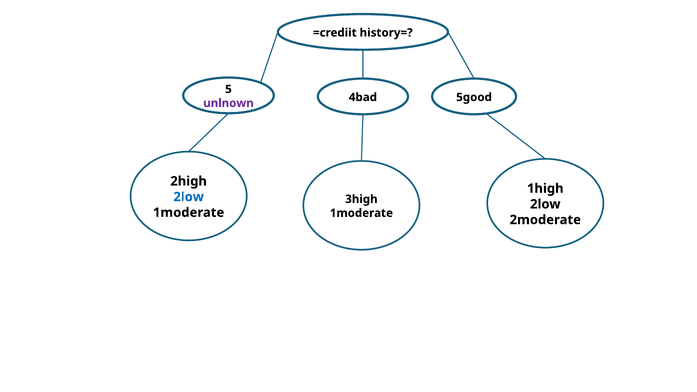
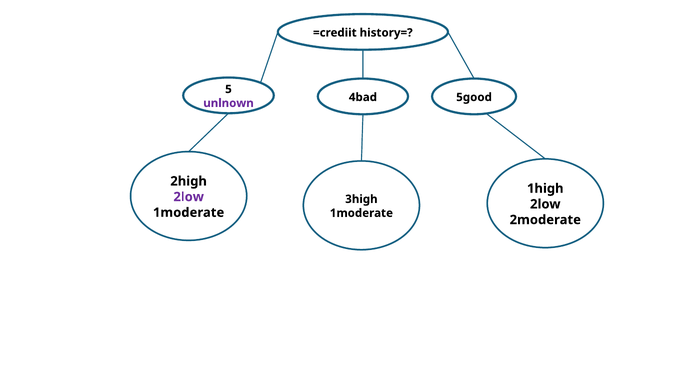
2low at (189, 197) colour: blue -> purple
